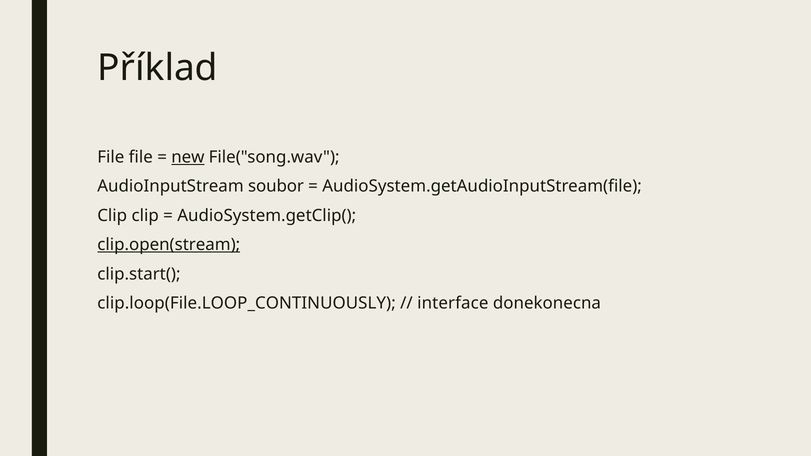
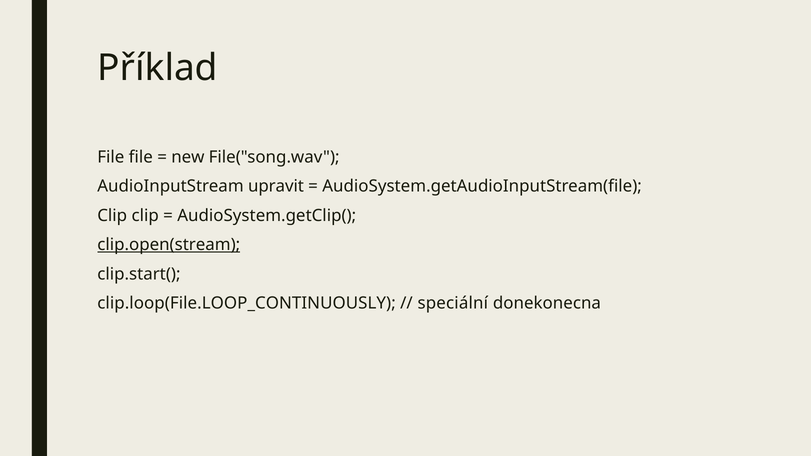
new underline: present -> none
soubor: soubor -> upravit
interface: interface -> speciální
